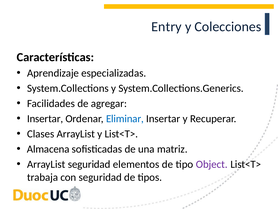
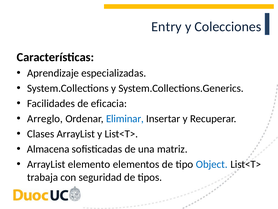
agregar: agregar -> eficacia
Insertar at (45, 118): Insertar -> Arreglo
ArrayList seguridad: seguridad -> elemento
Object colour: purple -> blue
